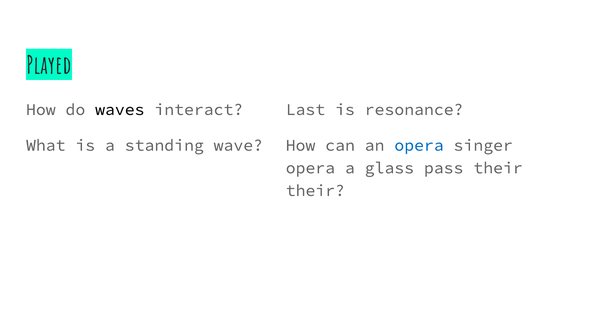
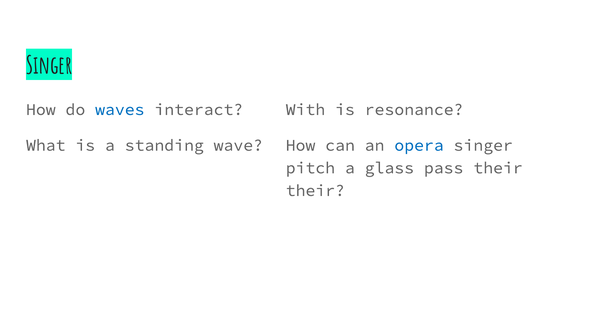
Played at (49, 66): Played -> Singer
waves colour: black -> blue
Last: Last -> With
opera at (310, 168): opera -> pitch
